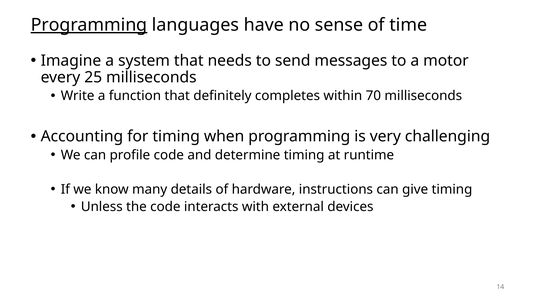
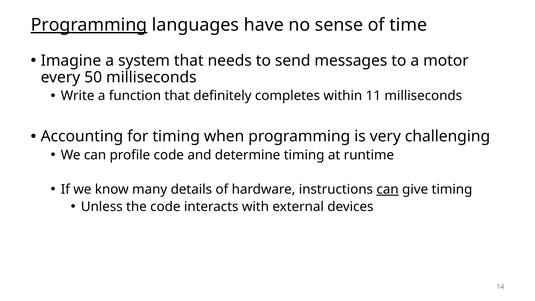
25: 25 -> 50
70: 70 -> 11
can at (388, 189) underline: none -> present
